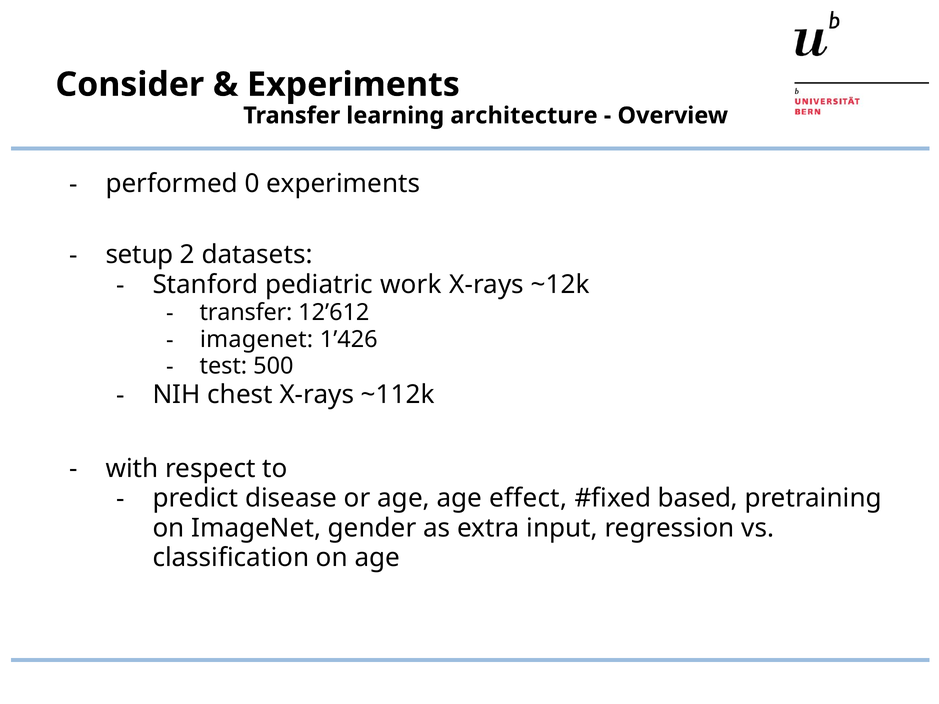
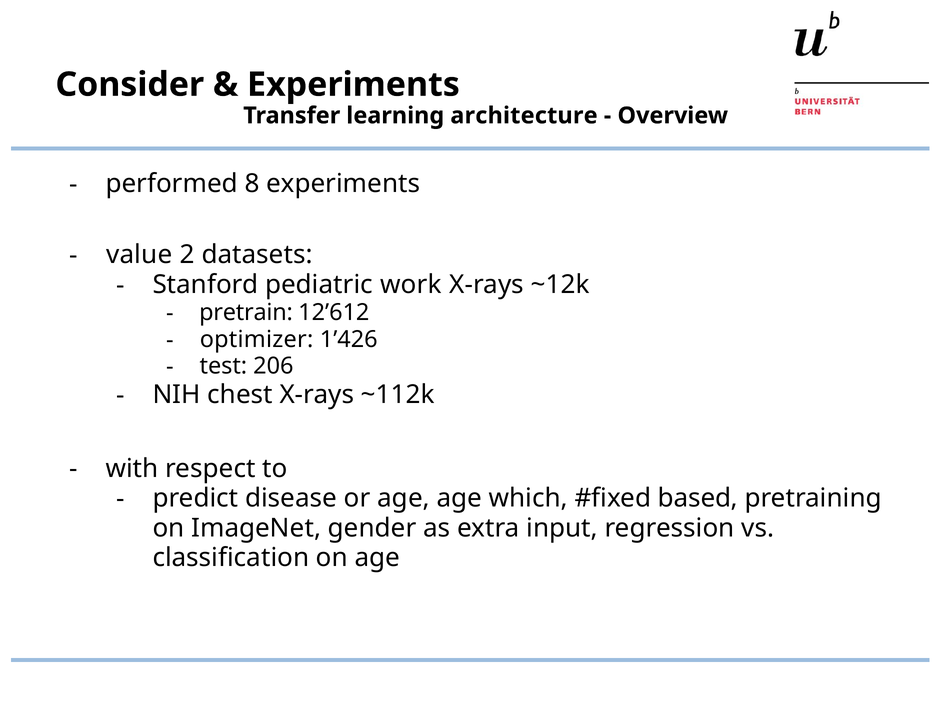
0: 0 -> 8
setup: setup -> value
transfer at (246, 313): transfer -> pretrain
imagenet at (257, 340): imagenet -> optimizer
500: 500 -> 206
effect: effect -> which
